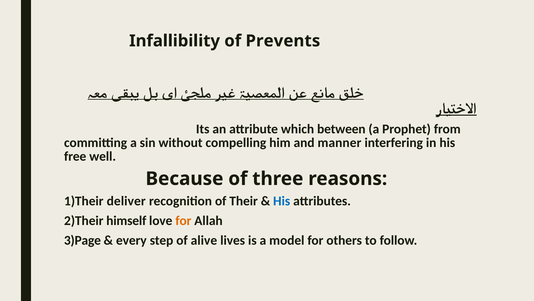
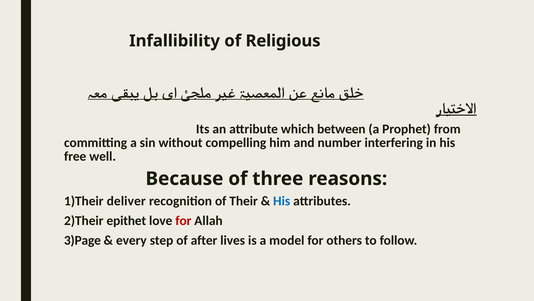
Prevents: Prevents -> Religious
manner: manner -> number
himself: himself -> epithet
for at (183, 220) colour: orange -> red
alive: alive -> after
